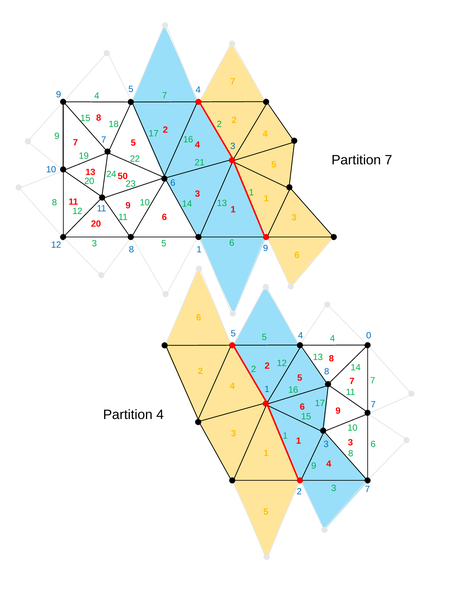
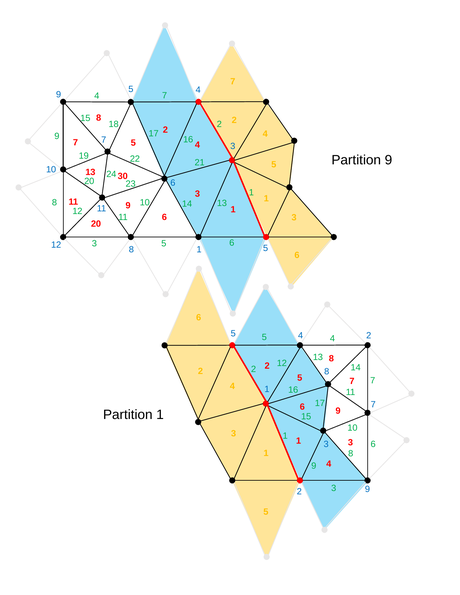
Partition 7: 7 -> 9
50: 50 -> 30
8 1 9: 9 -> 5
5 4 0: 0 -> 2
Partition 4: 4 -> 1
2 7: 7 -> 9
